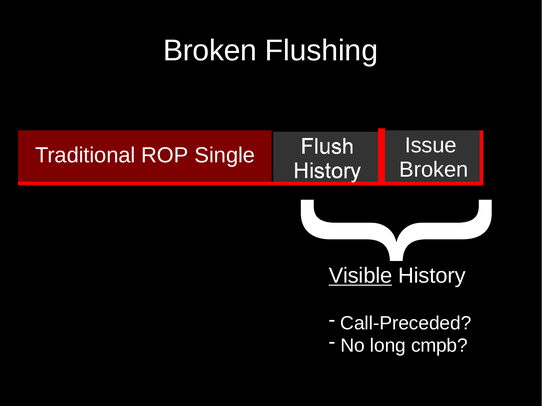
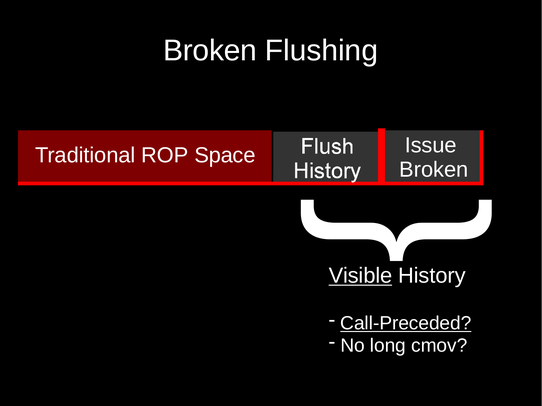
Single: Single -> Space
Call-Preceded underline: none -> present
cmpb: cmpb -> cmov
